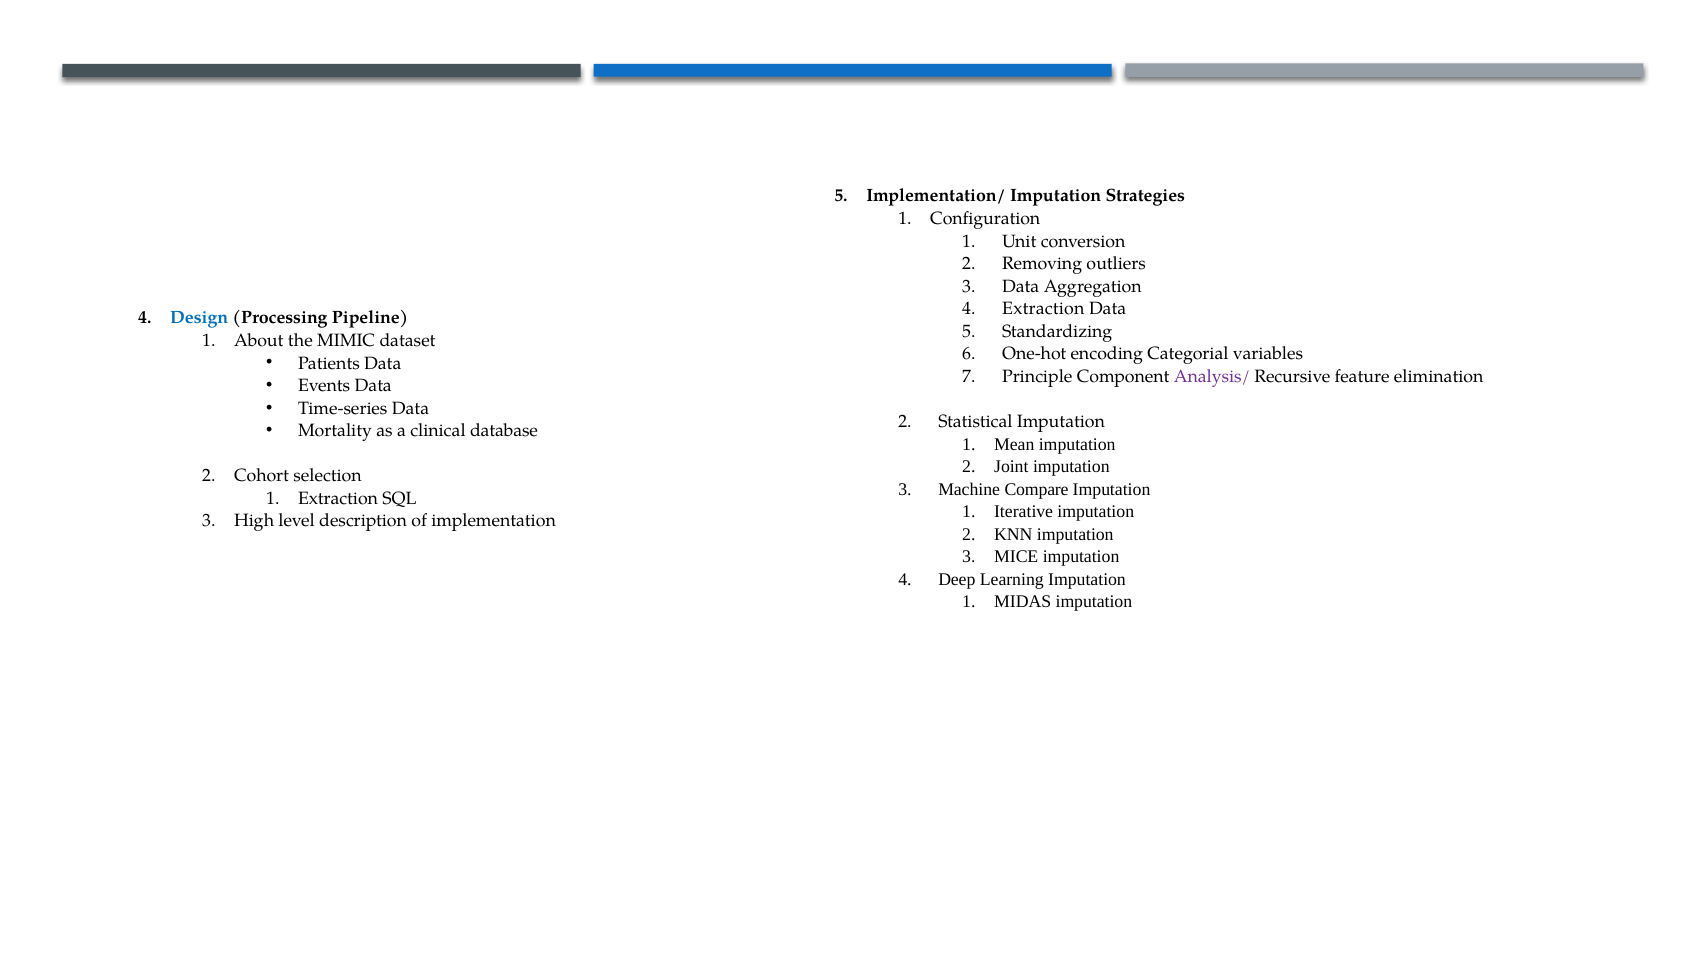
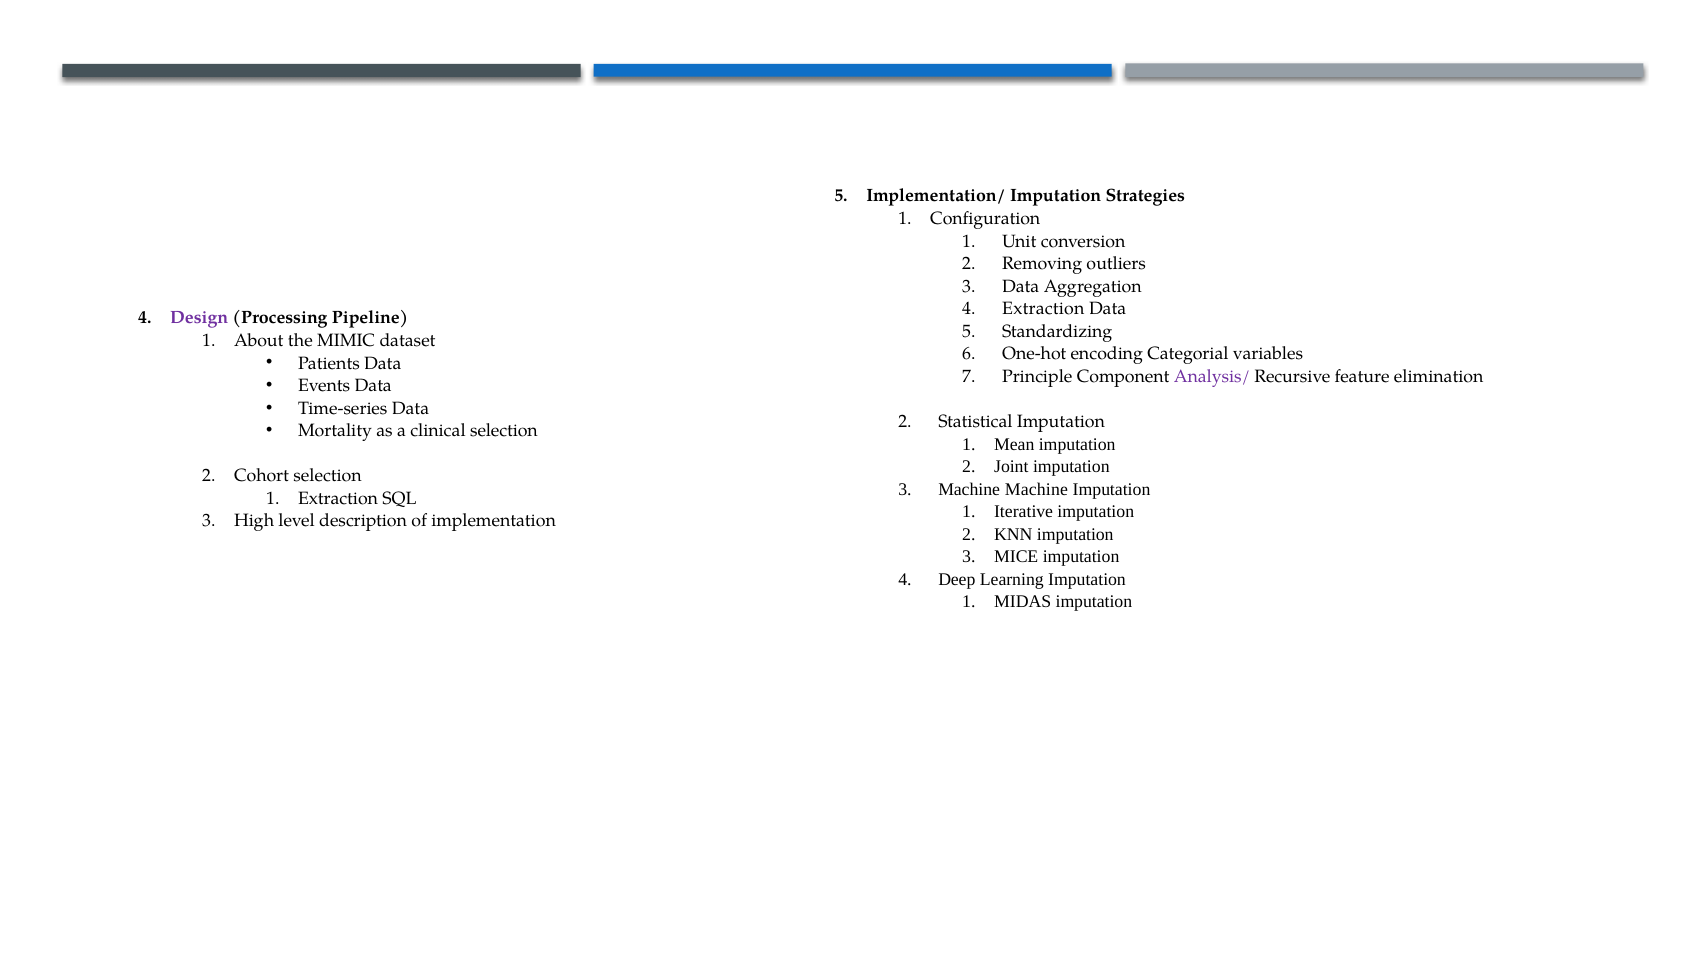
Design colour: blue -> purple
clinical database: database -> selection
Machine Compare: Compare -> Machine
